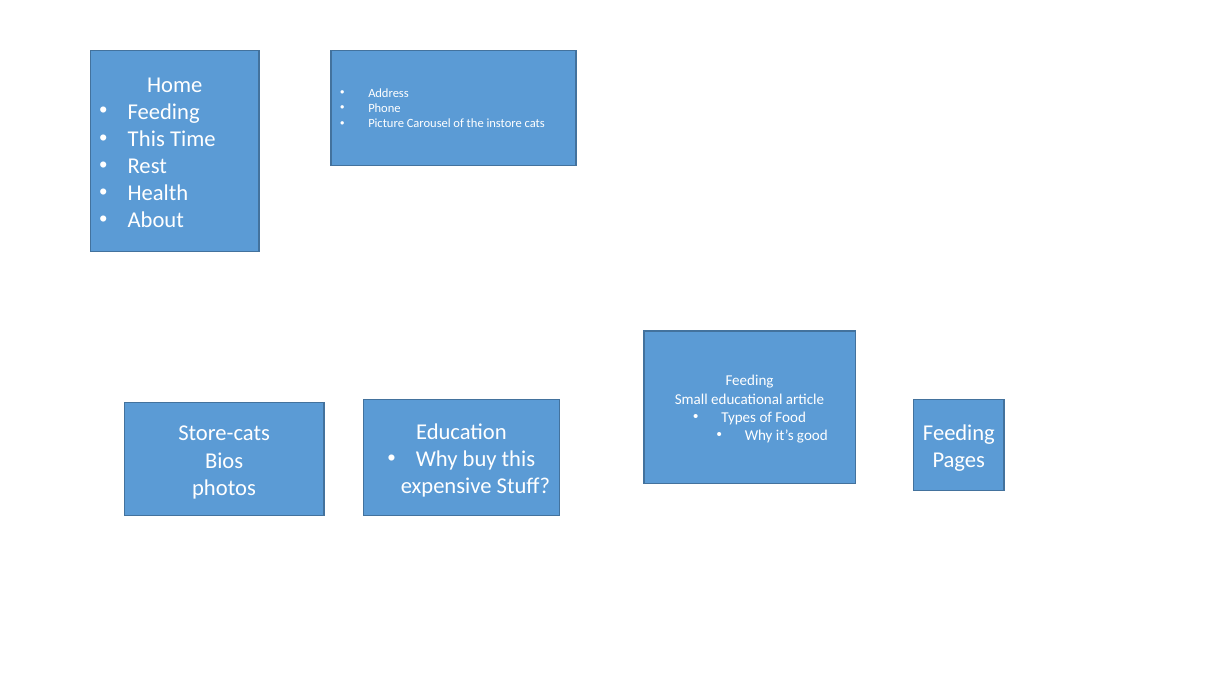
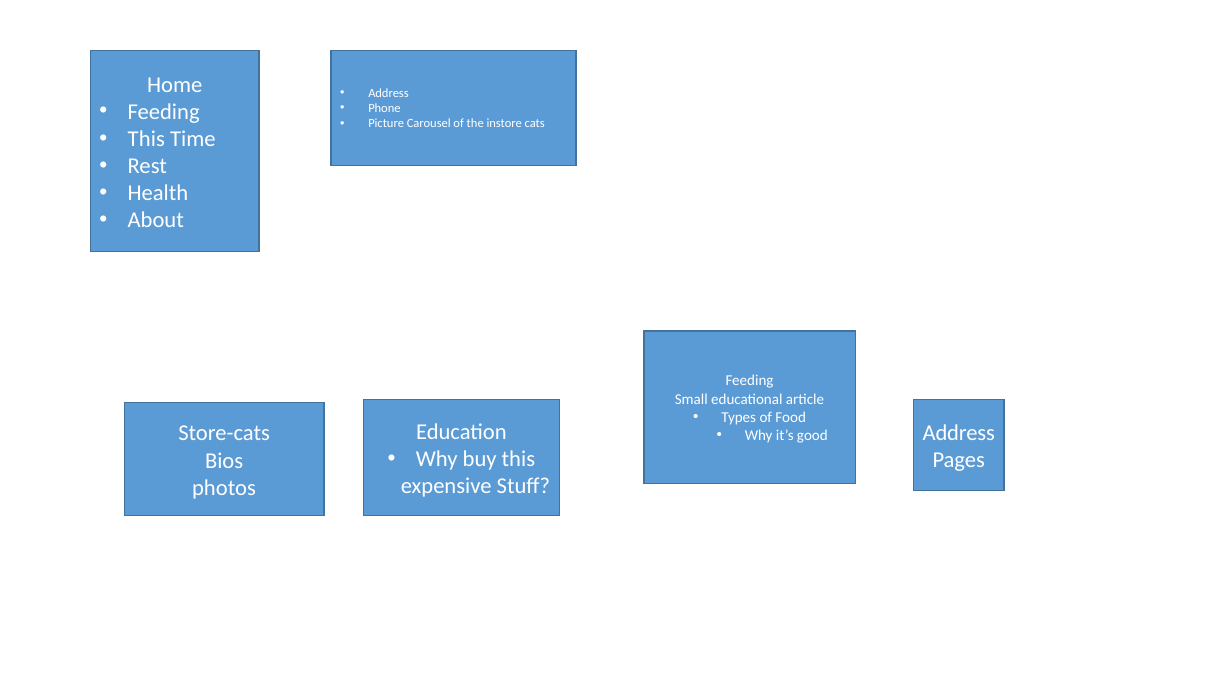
Feeding at (959, 433): Feeding -> Address
